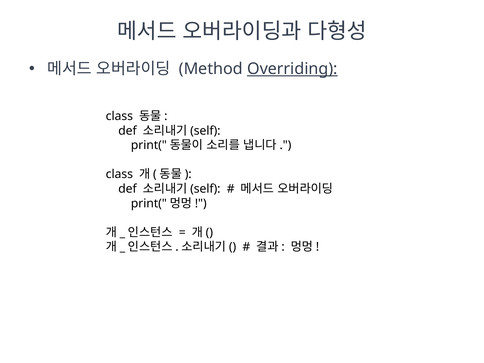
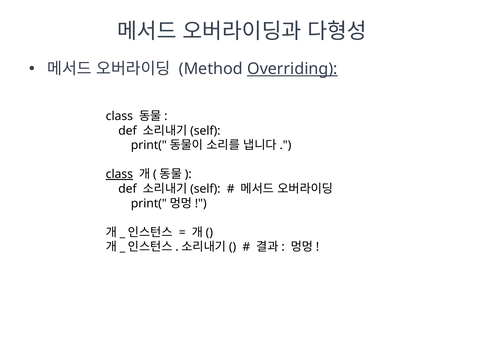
class at (119, 174) underline: none -> present
